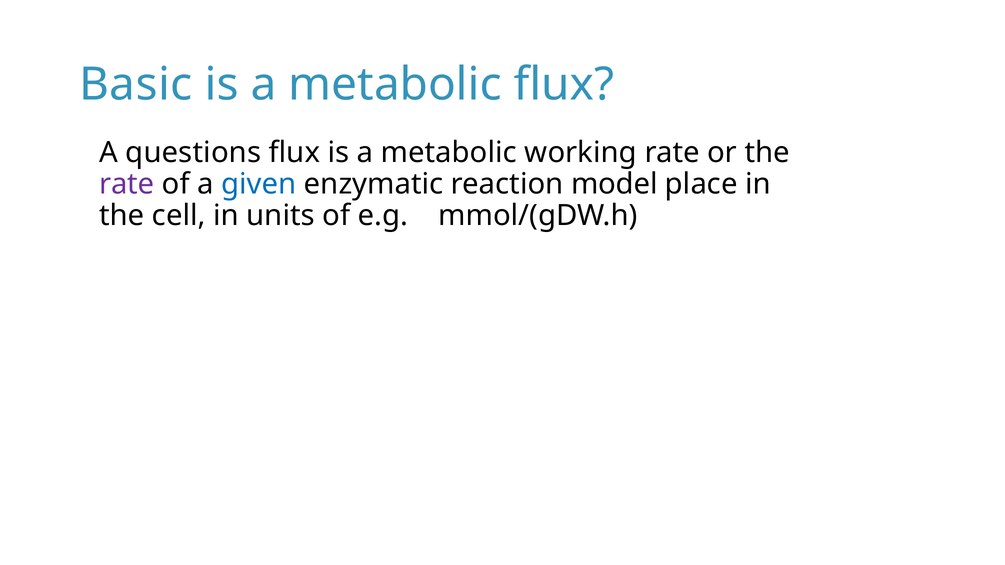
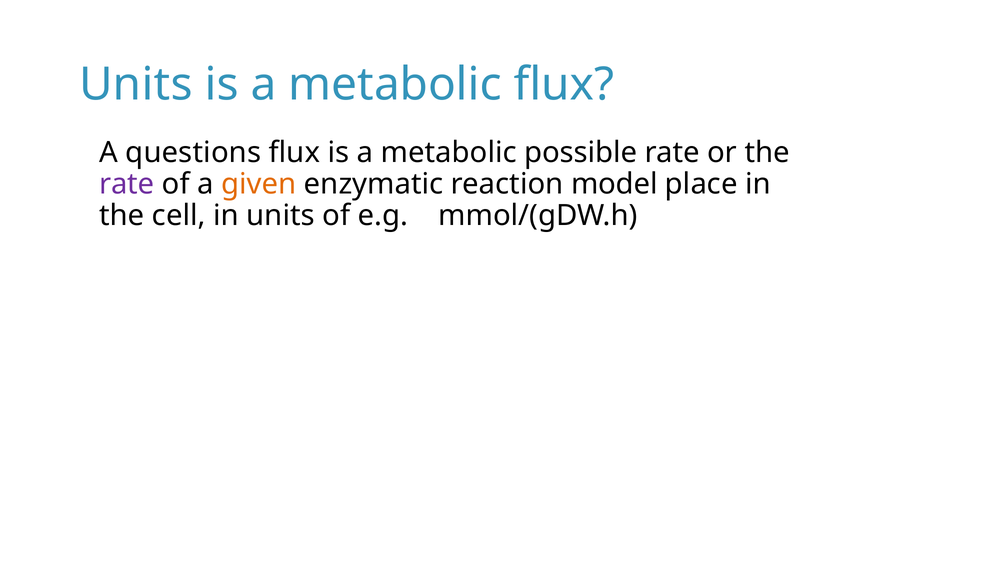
Basic at (136, 84): Basic -> Units
working: working -> possible
given colour: blue -> orange
